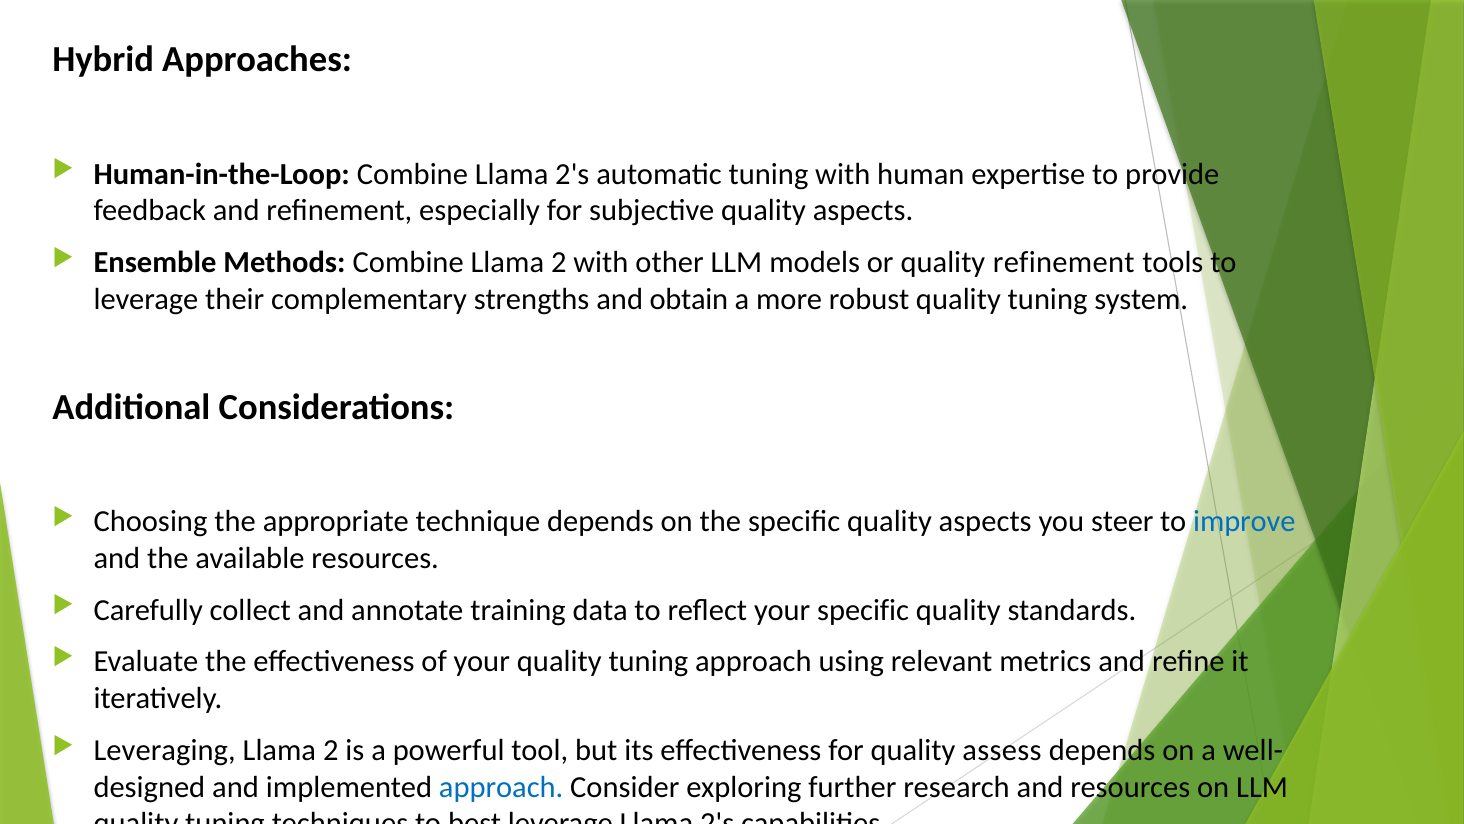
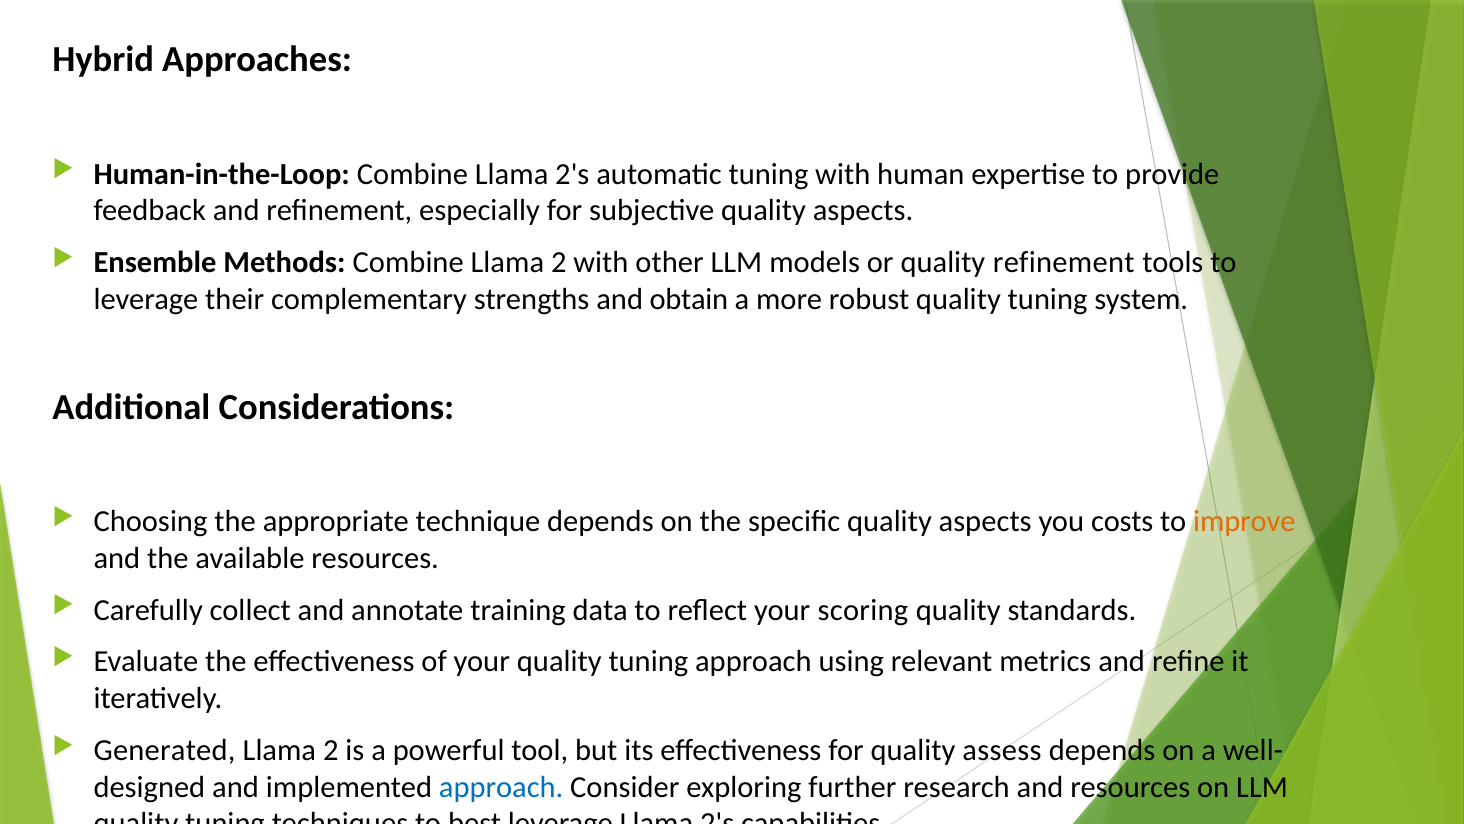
steer: steer -> costs
improve colour: blue -> orange
your specific: specific -> scoring
Leveraging: Leveraging -> Generated
